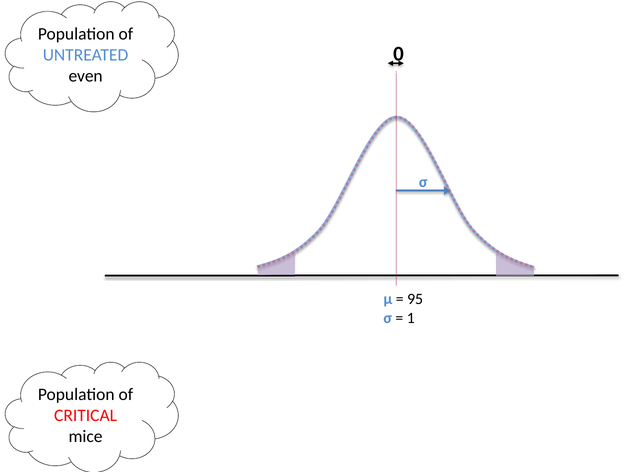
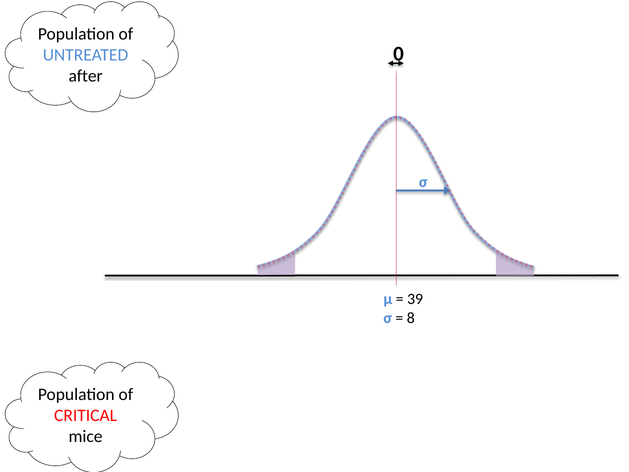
even: even -> after
95: 95 -> 39
1: 1 -> 8
